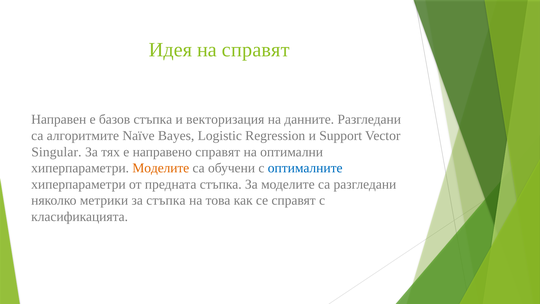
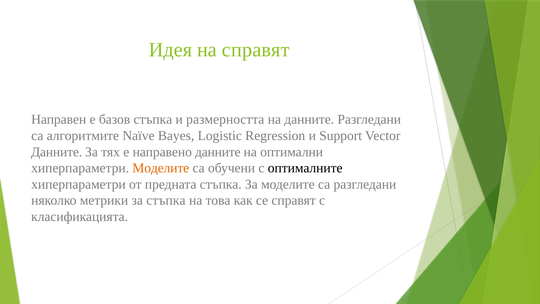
векторизация: векторизация -> размерността
Singular at (56, 152): Singular -> Данните
направено справят: справят -> данните
оптималните colour: blue -> black
